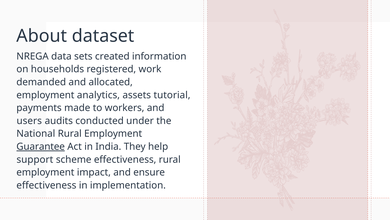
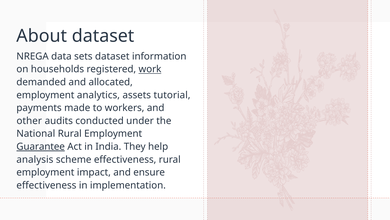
sets created: created -> dataset
work underline: none -> present
users: users -> other
support: support -> analysis
